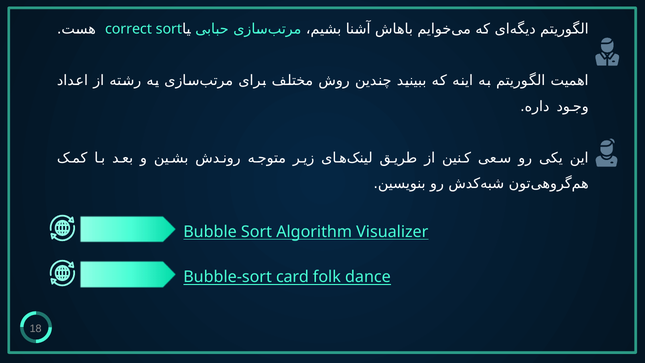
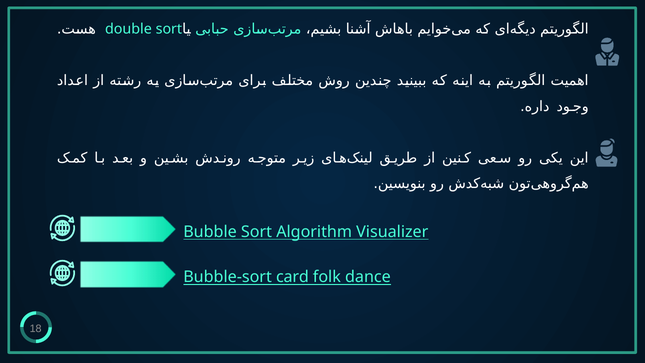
correct: correct -> double
